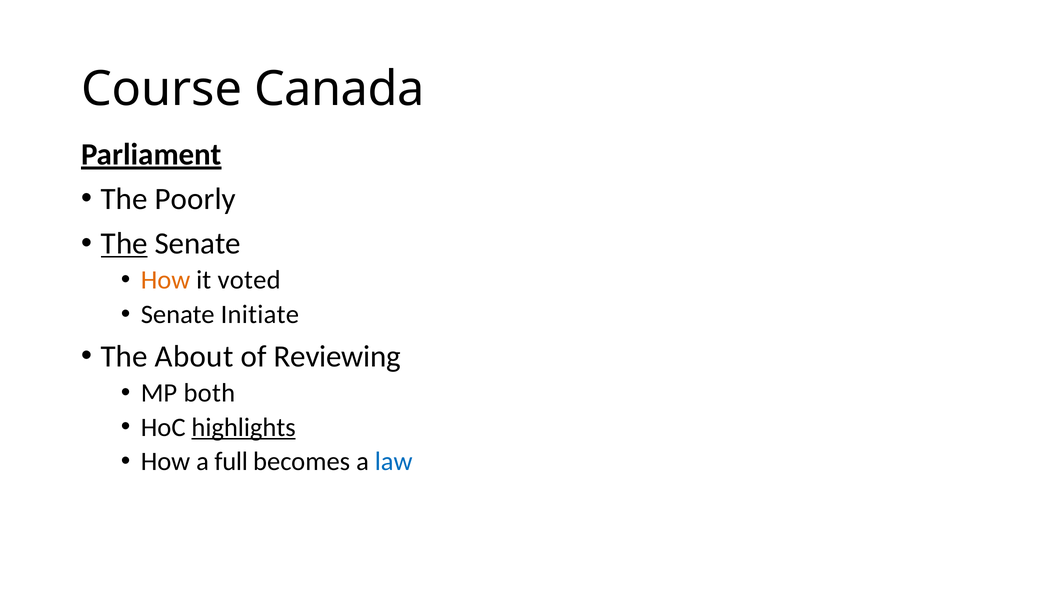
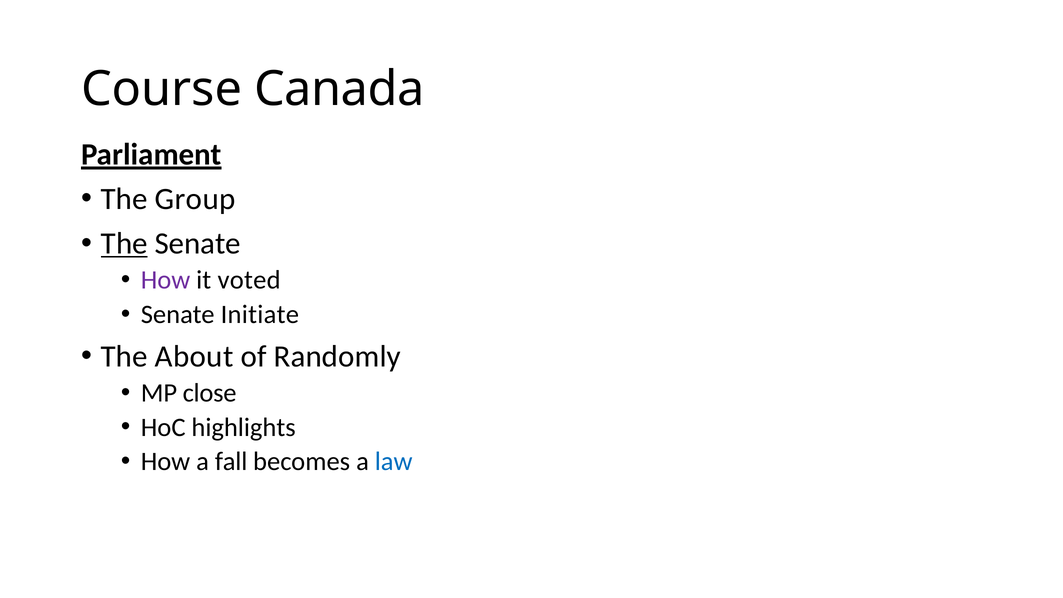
Poorly: Poorly -> Group
How at (166, 280) colour: orange -> purple
Reviewing: Reviewing -> Randomly
both: both -> close
highlights underline: present -> none
full: full -> fall
